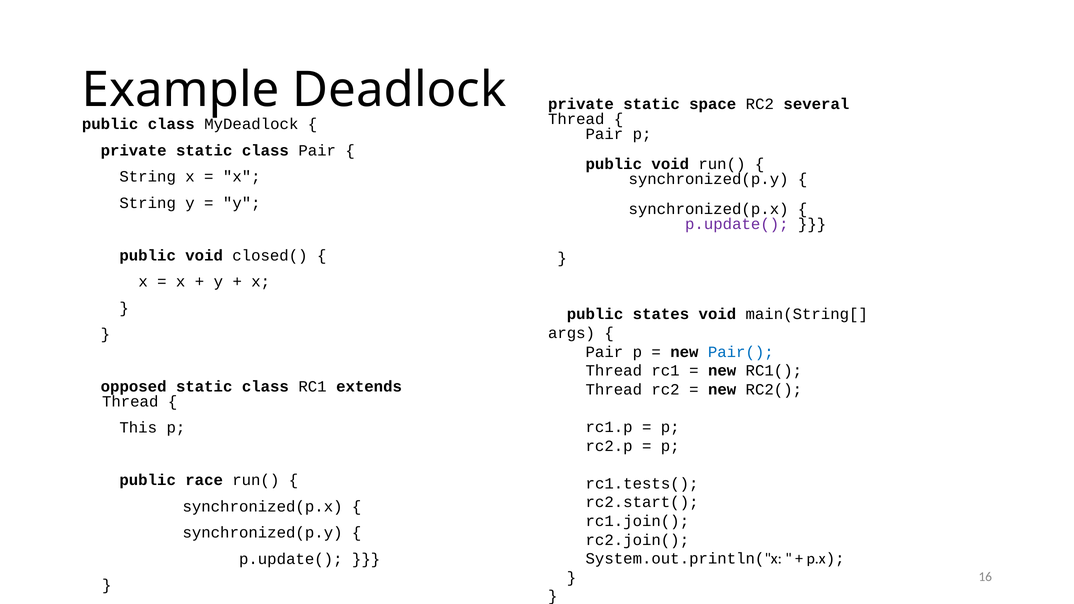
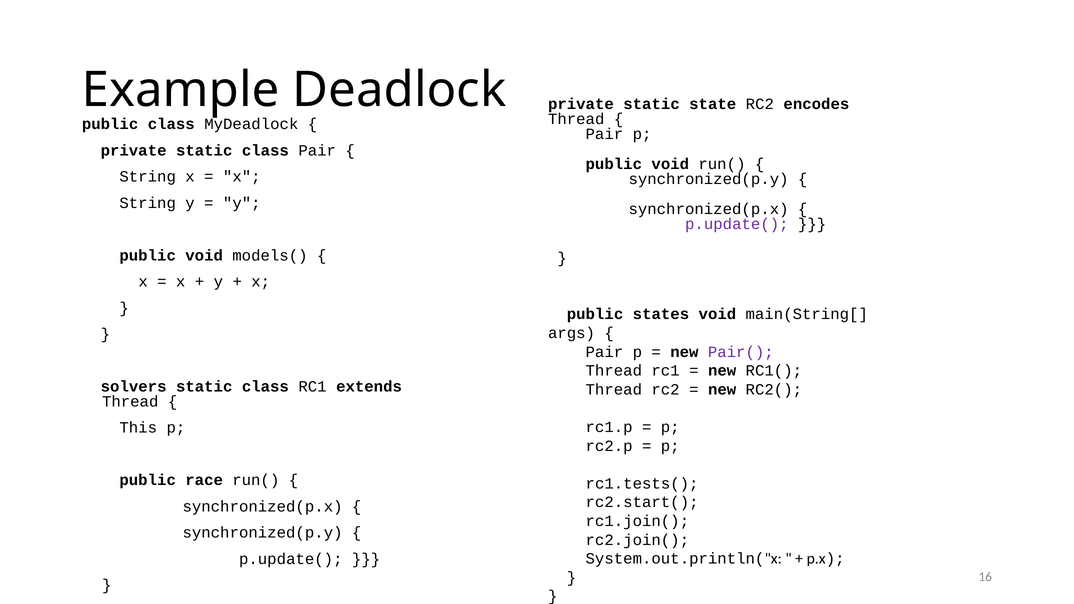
space: space -> state
several: several -> encodes
closed(: closed( -> models(
Pair( colour: blue -> purple
opposed: opposed -> solvers
